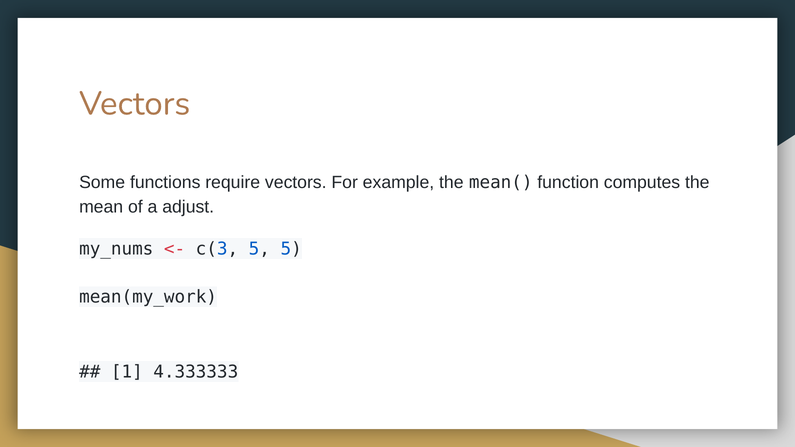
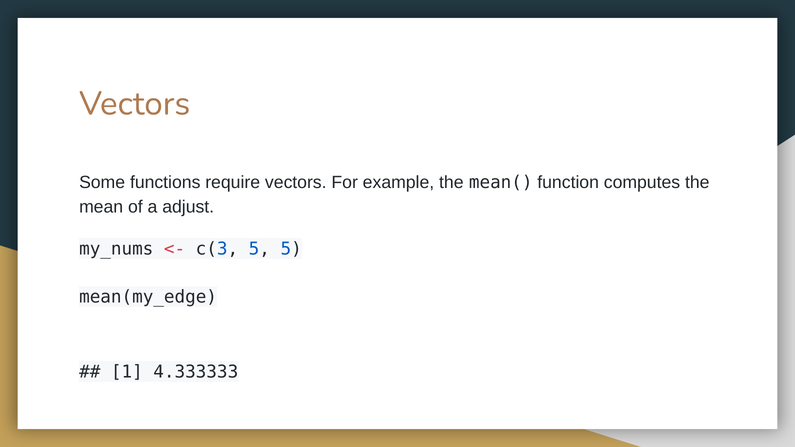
mean(my_work: mean(my_work -> mean(my_edge
